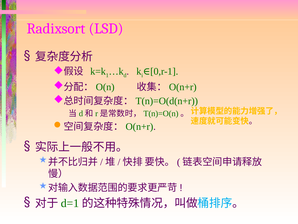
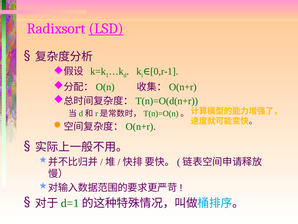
LSD underline: none -> present
